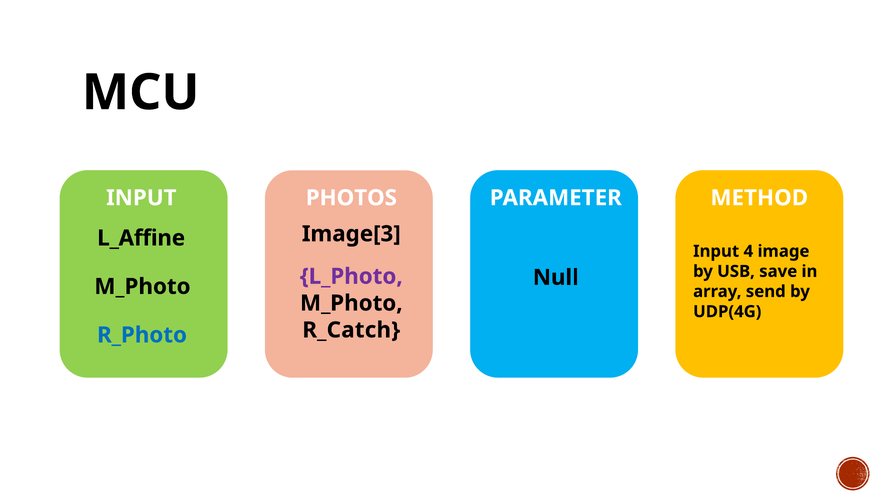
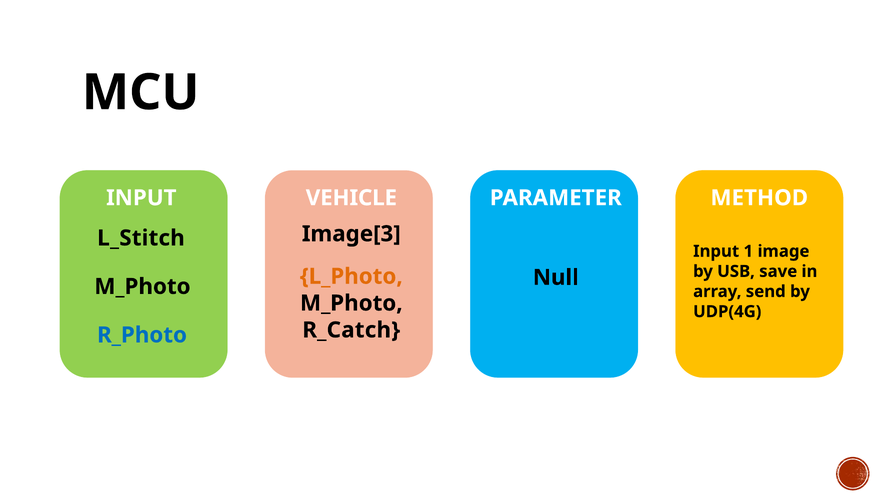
PHOTOS: PHOTOS -> VEHICLE
L_Affine: L_Affine -> L_Stitch
4: 4 -> 1
L_Photo colour: purple -> orange
